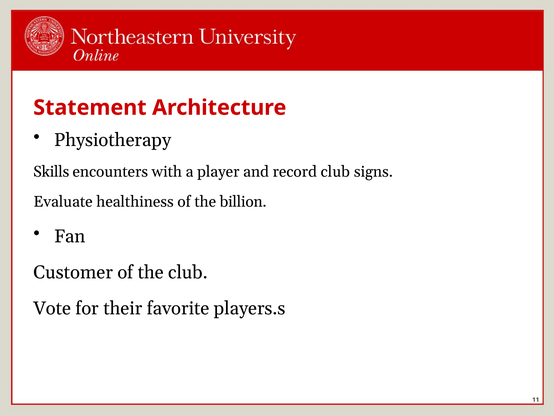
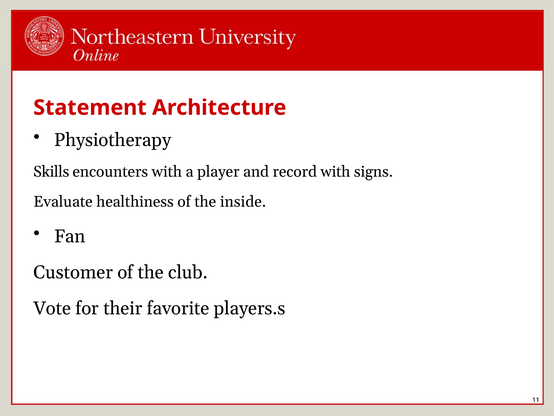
record club: club -> with
billion: billion -> inside
